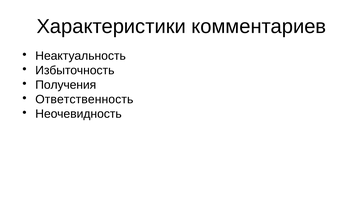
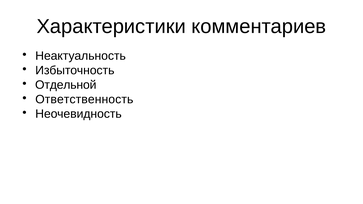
Получения: Получения -> Отдельной
